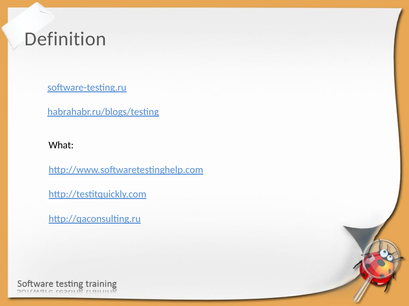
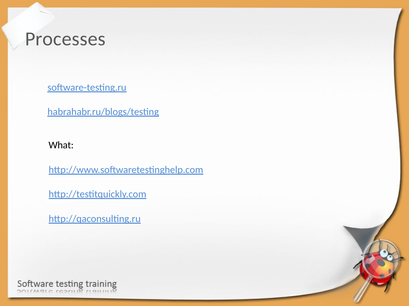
Definition: Definition -> Processes
